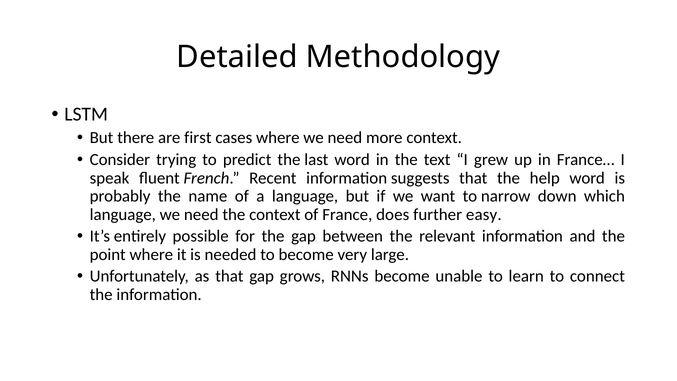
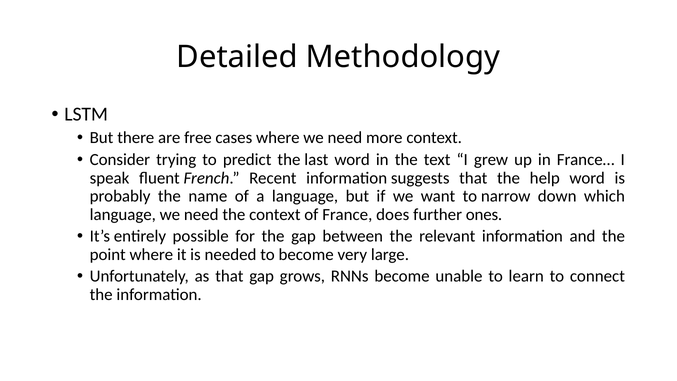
first: first -> free
easy: easy -> ones
